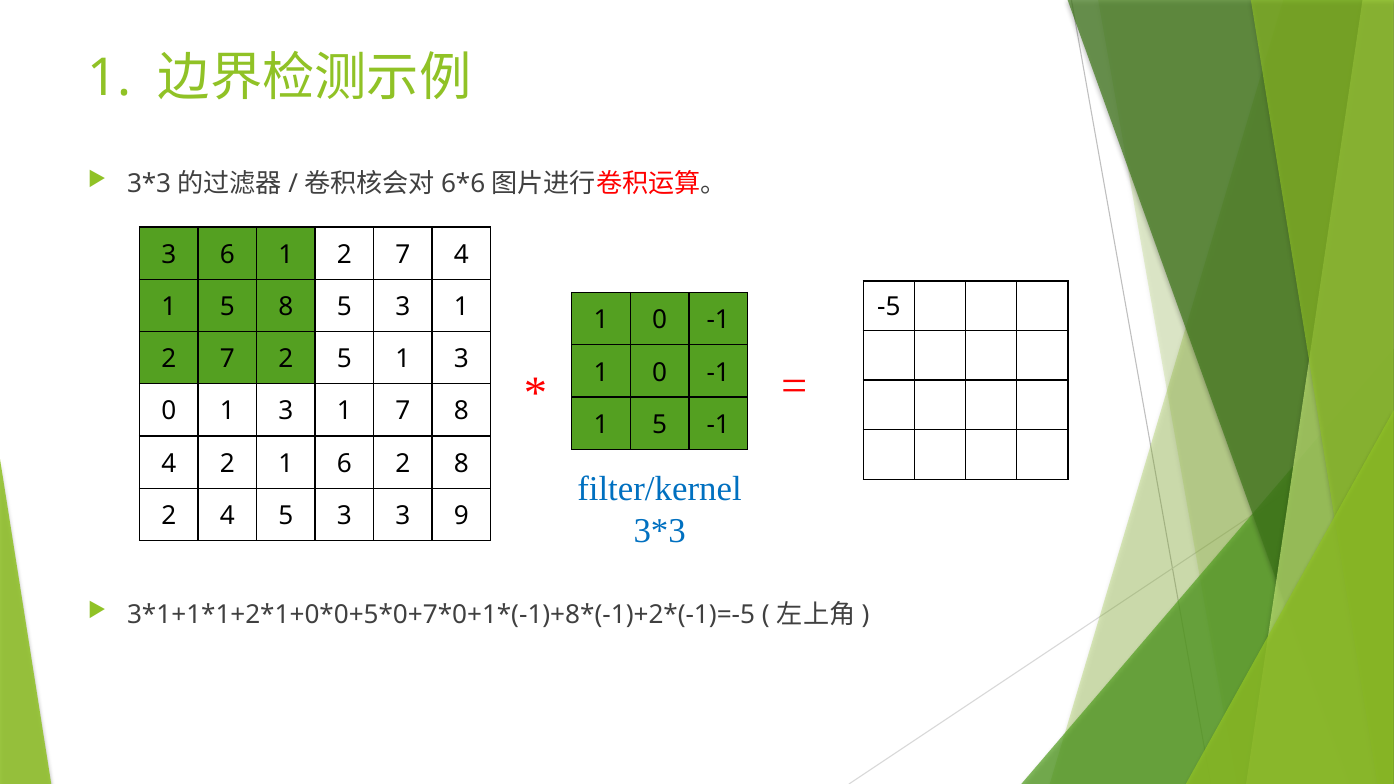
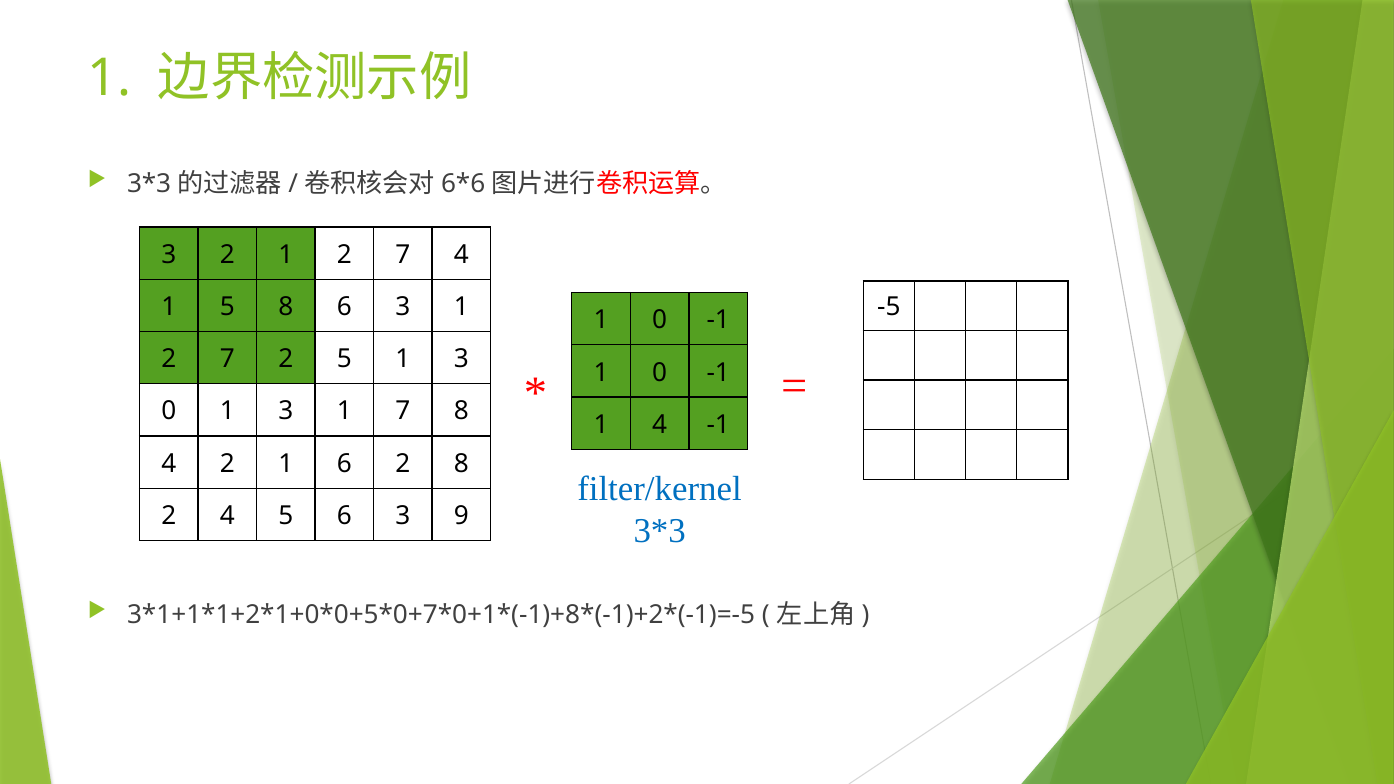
3 6: 6 -> 2
8 5: 5 -> 6
5 at (660, 425): 5 -> 4
4 5 3: 3 -> 6
